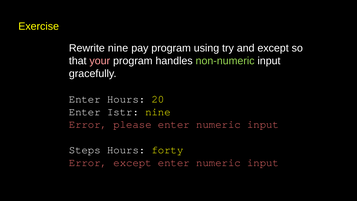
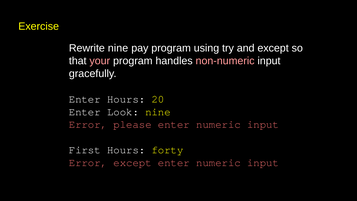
non-numeric colour: light green -> pink
Istr: Istr -> Look
Steps: Steps -> First
